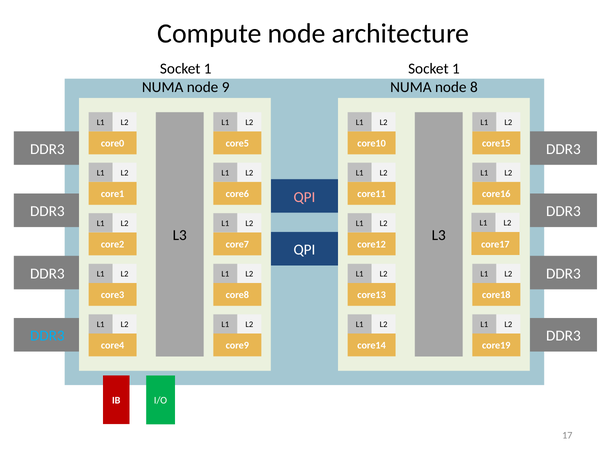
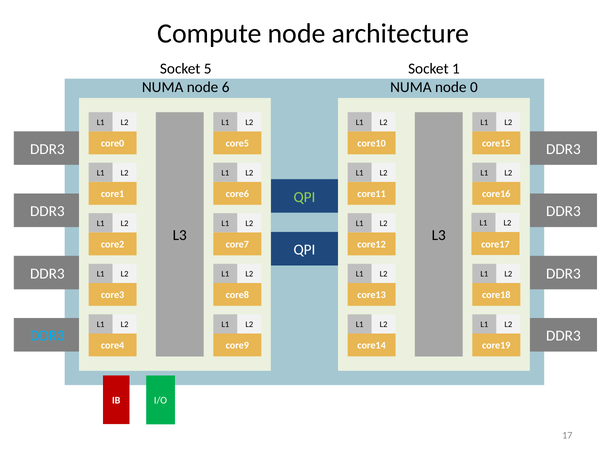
1 at (208, 69): 1 -> 5
9: 9 -> 6
8: 8 -> 0
QPI at (304, 197) colour: pink -> light green
